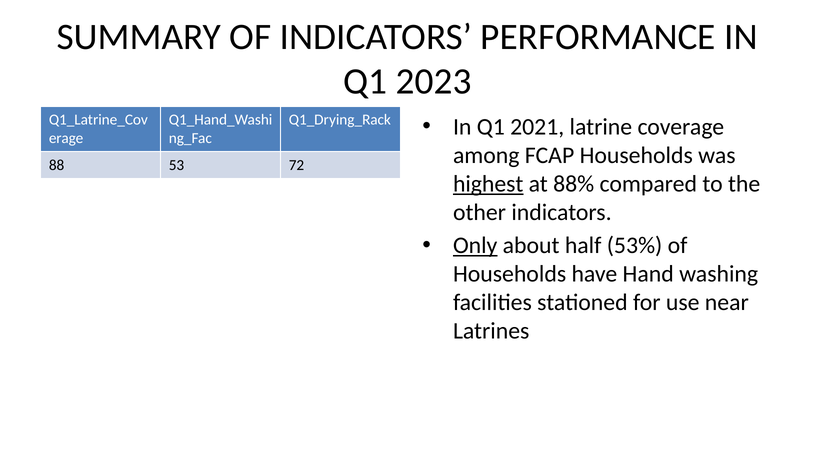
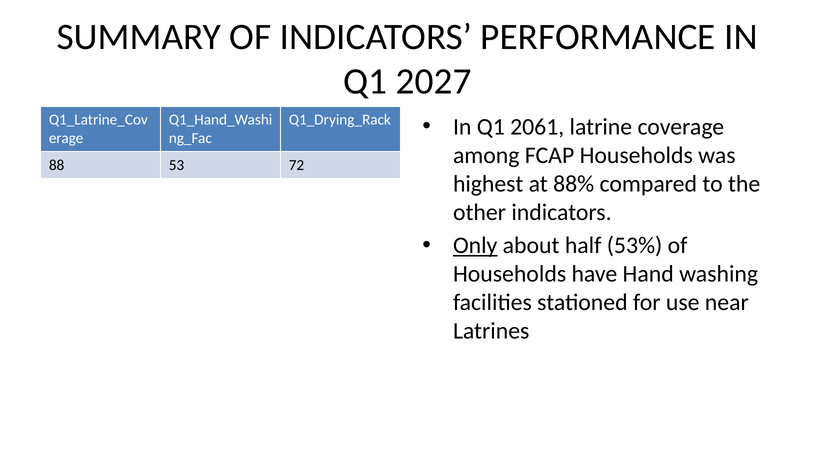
2023: 2023 -> 2027
2021: 2021 -> 2061
highest underline: present -> none
